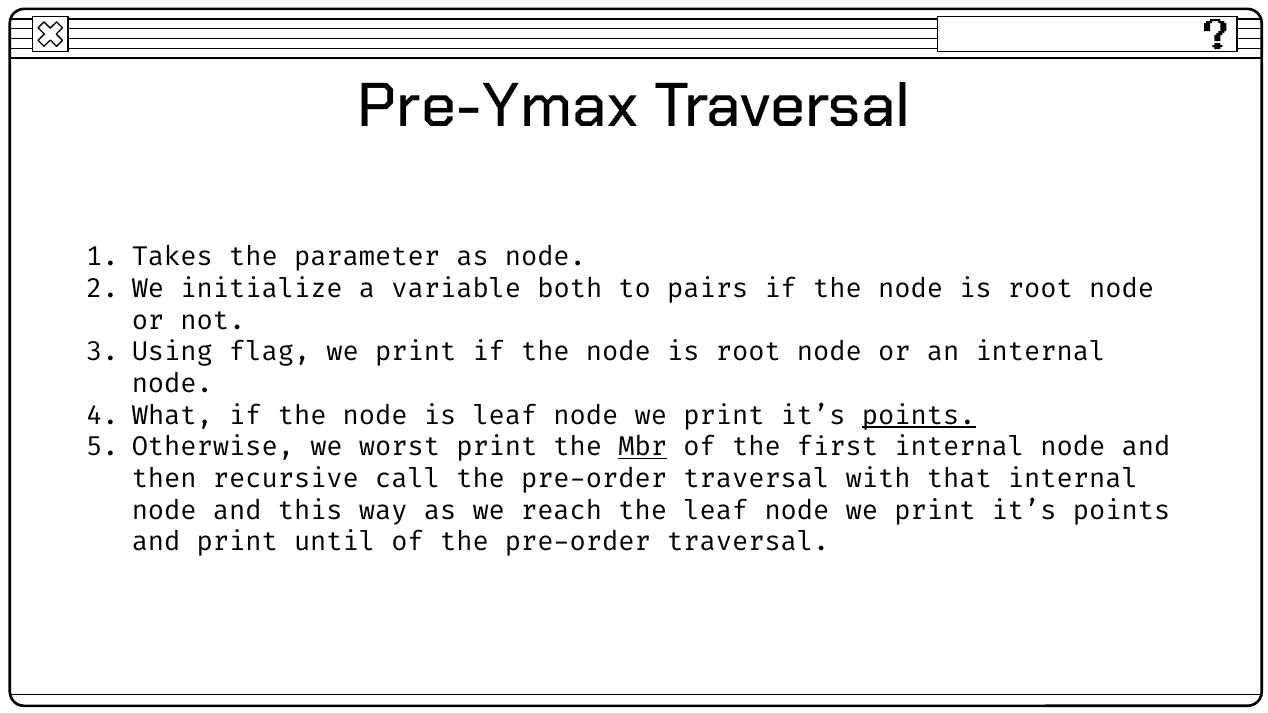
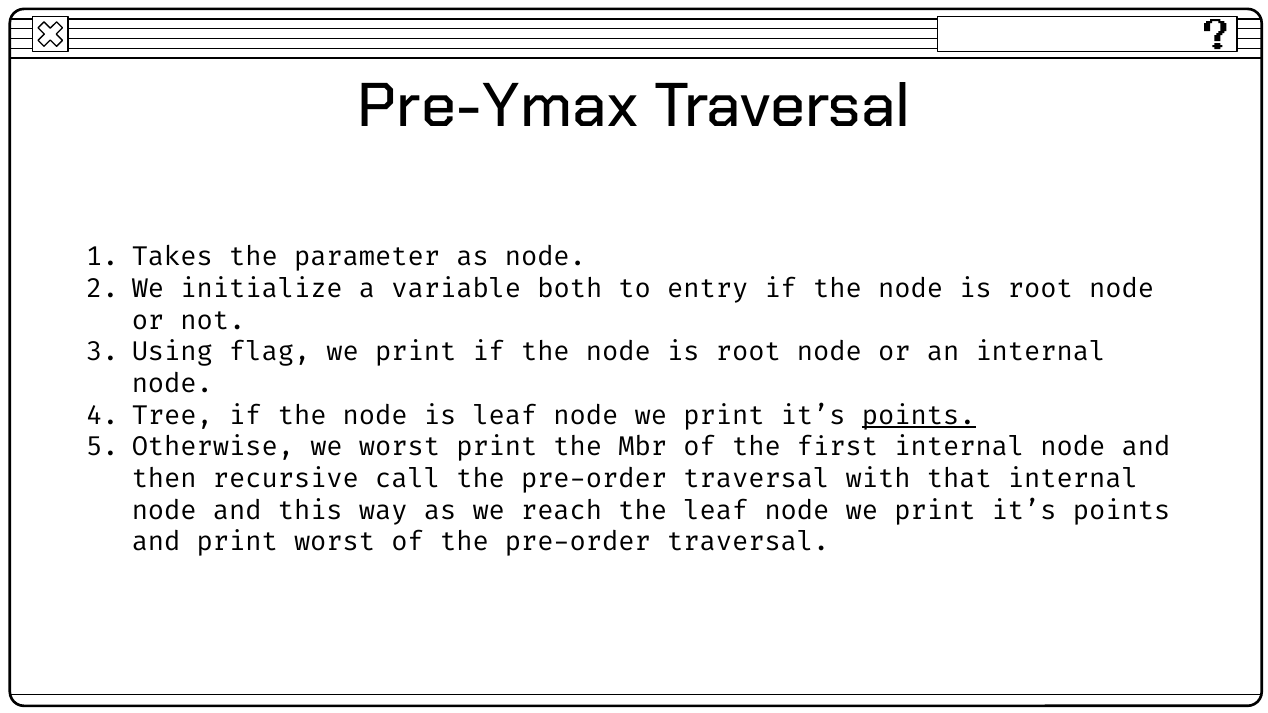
pairs: pairs -> entry
What: What -> Tree
Mbr underline: present -> none
print until: until -> worst
